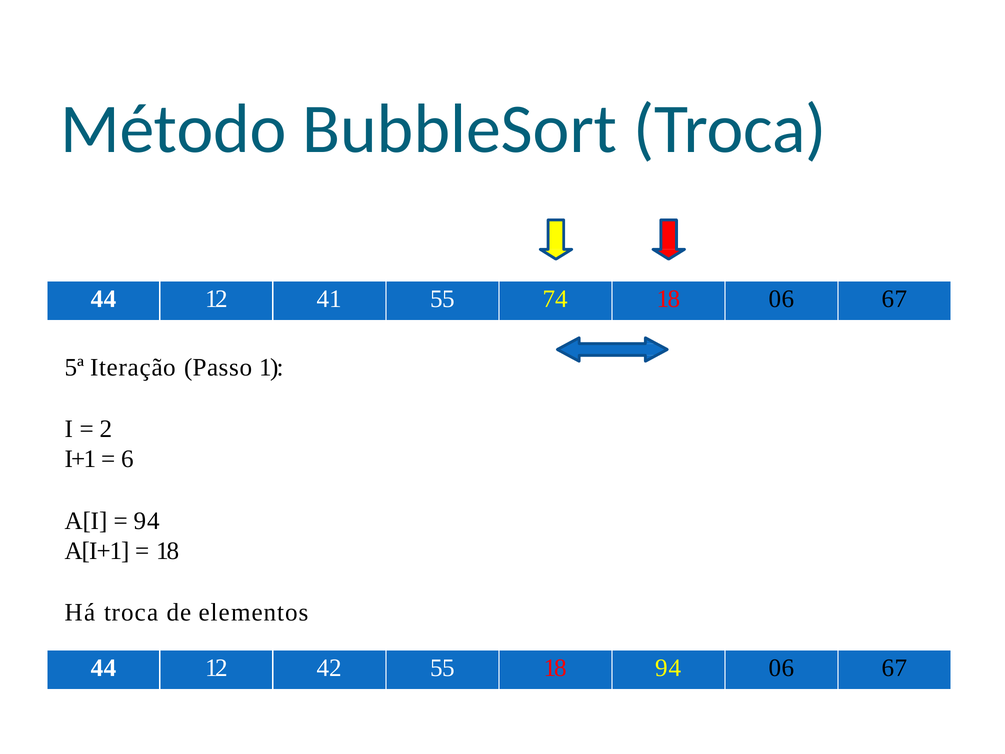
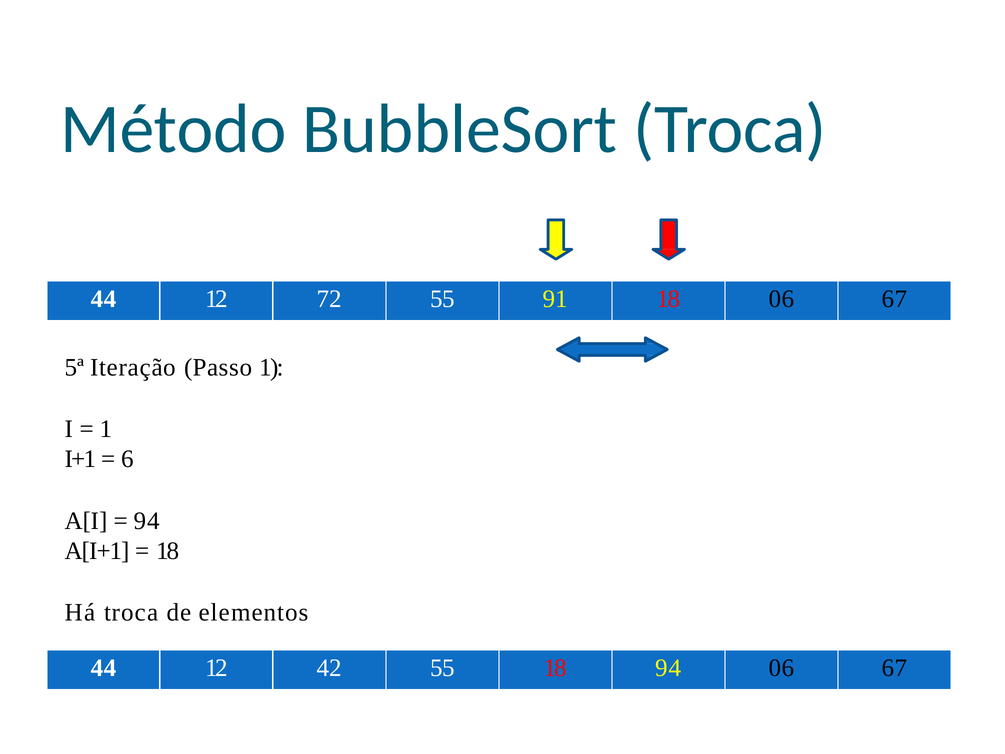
41: 41 -> 72
74: 74 -> 91
2 at (106, 429): 2 -> 1
